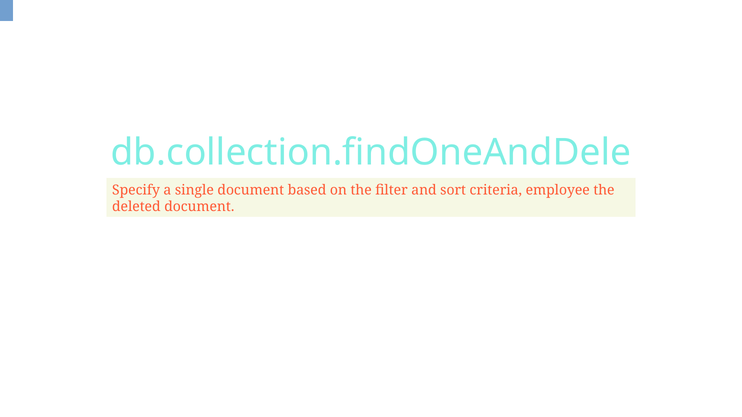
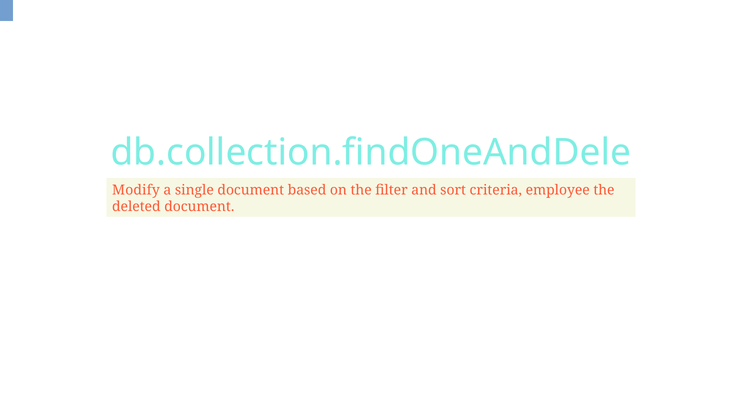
Specify: Specify -> Modify
